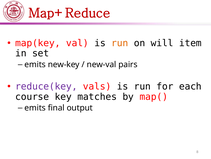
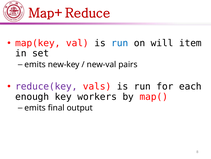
run at (120, 43) colour: orange -> blue
course: course -> enough
matches: matches -> workers
